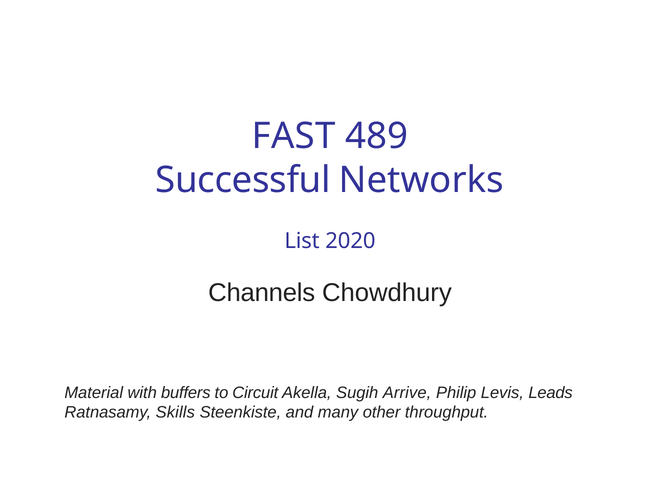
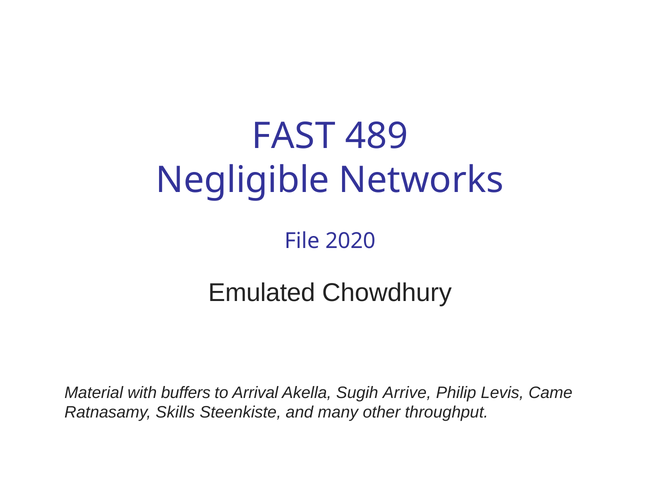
Successful: Successful -> Negligible
List: List -> File
Channels: Channels -> Emulated
Circuit: Circuit -> Arrival
Leads: Leads -> Came
